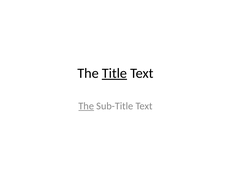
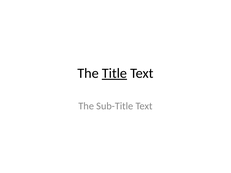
The at (86, 106) underline: present -> none
